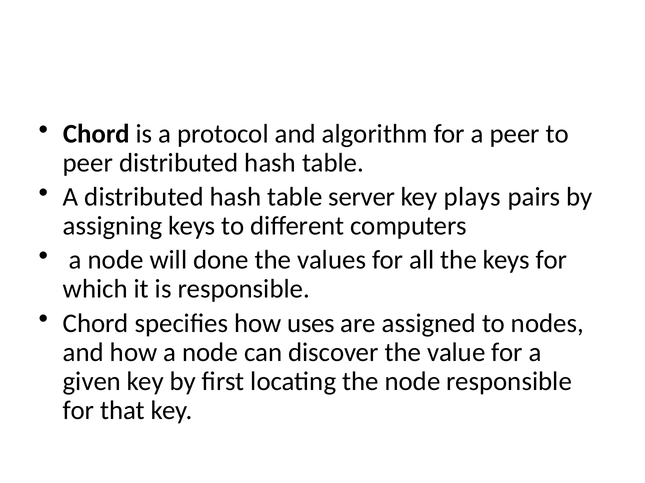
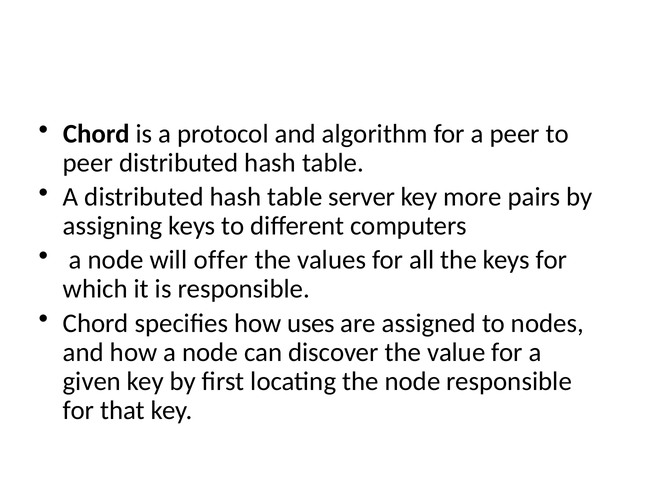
plays: plays -> more
done: done -> offer
